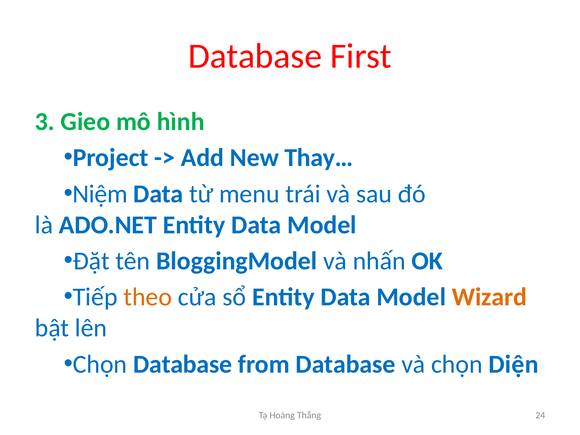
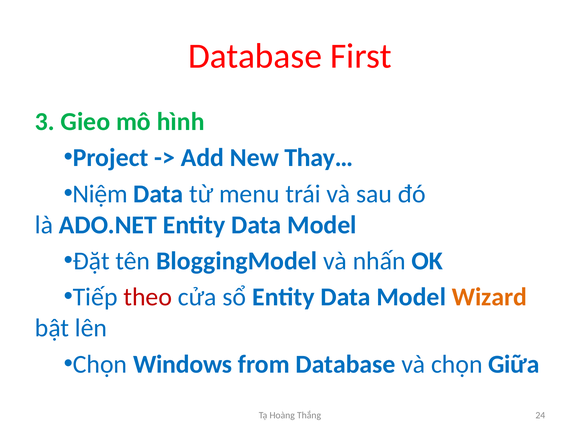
theo colour: orange -> red
Chọn Database: Database -> Windows
Diện: Diện -> Giữa
